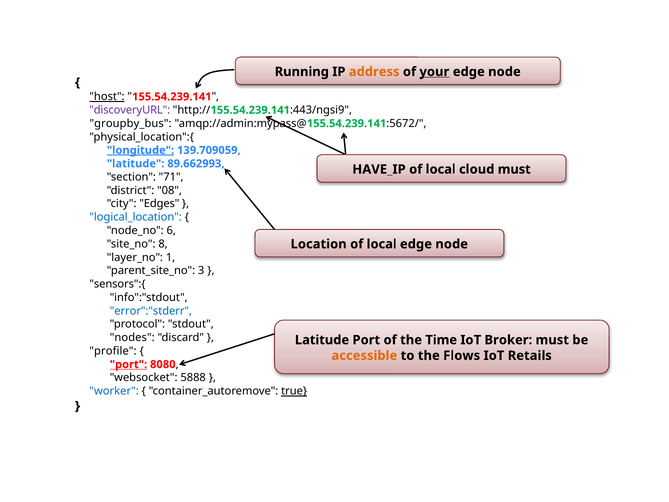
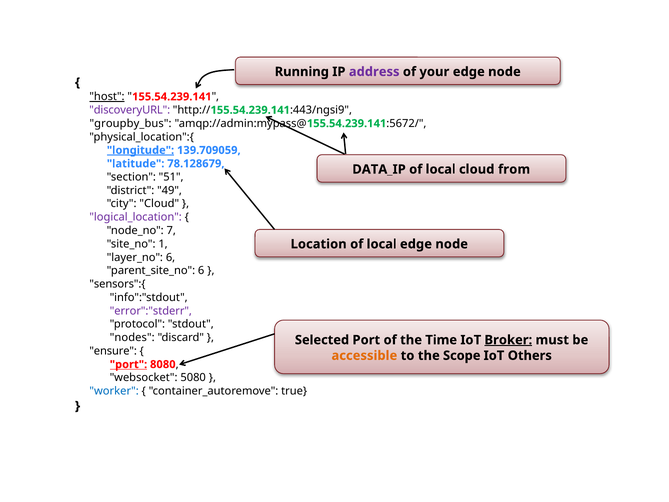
address colour: orange -> purple
your underline: present -> none
89.662993: 89.662993 -> 78.128679
HAVE_IP: HAVE_IP -> DATA_IP
cloud must: must -> from
71: 71 -> 51
08: 08 -> 49
city Edges: Edges -> Cloud
logical_location colour: blue -> purple
6: 6 -> 7
8: 8 -> 1
layer_no 1: 1 -> 6
parent_site_no 3: 3 -> 6
error":"stderr colour: blue -> purple
Latitude at (322, 340): Latitude -> Selected
Broker underline: none -> present
profile: profile -> ensure
Flows: Flows -> Scope
Retails: Retails -> Others
5888: 5888 -> 5080
true underline: present -> none
